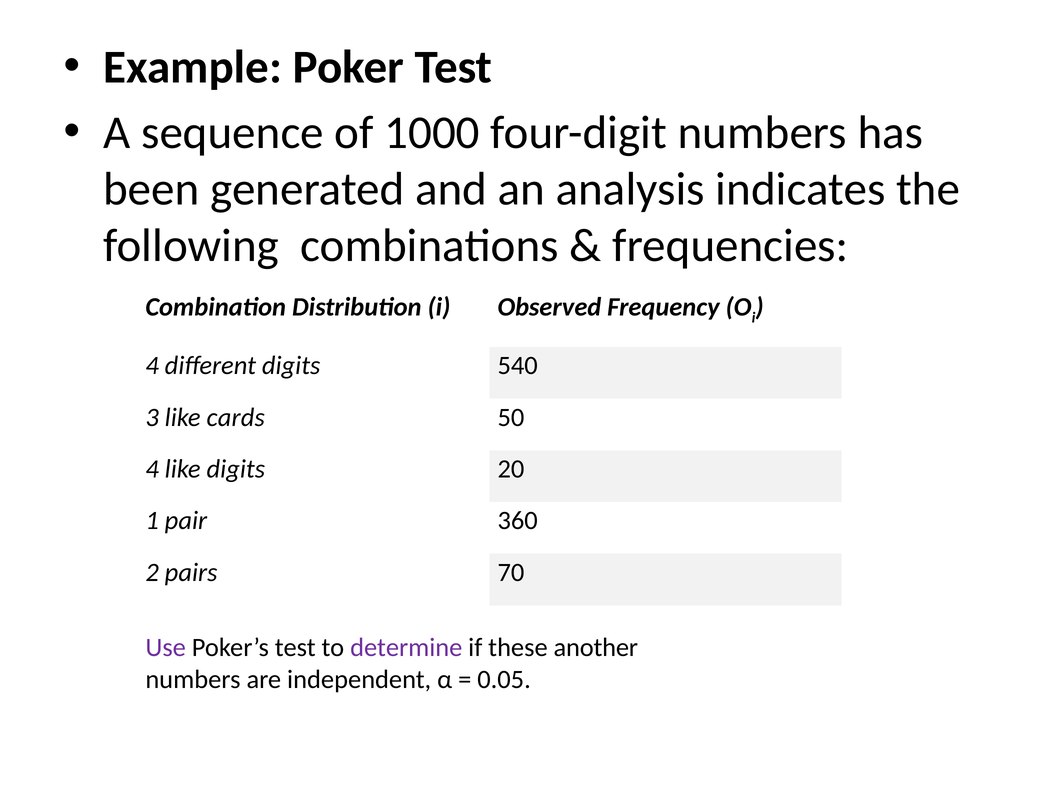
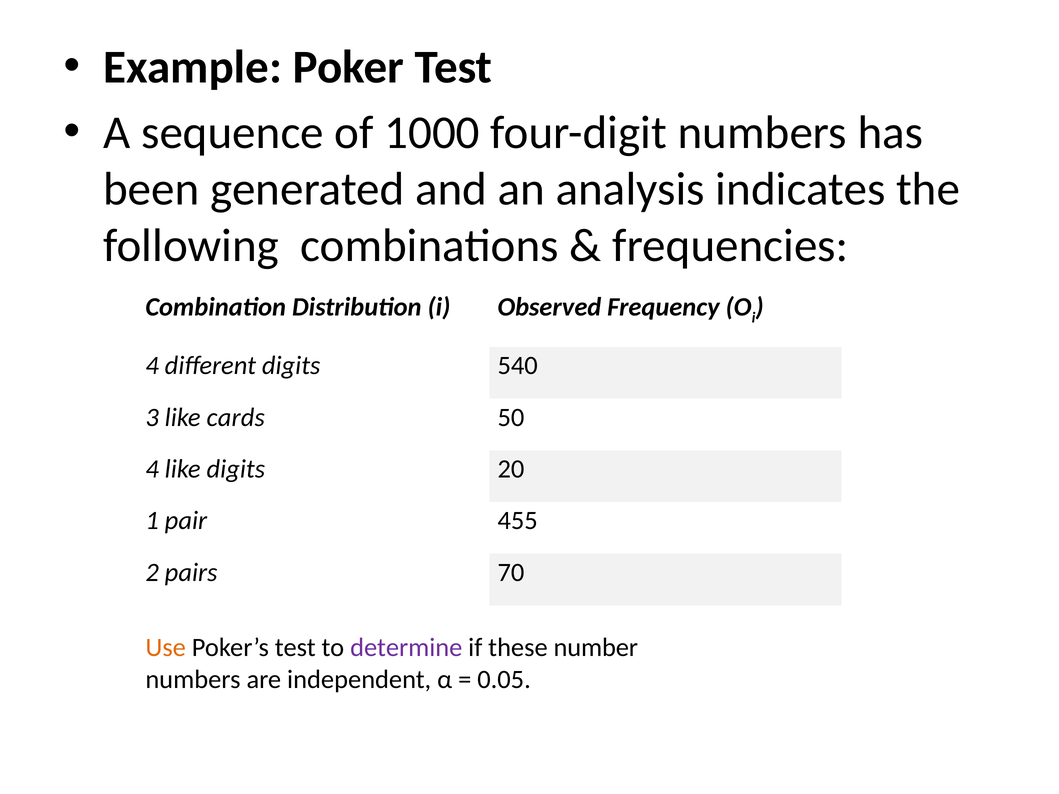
360: 360 -> 455
Use colour: purple -> orange
another: another -> number
